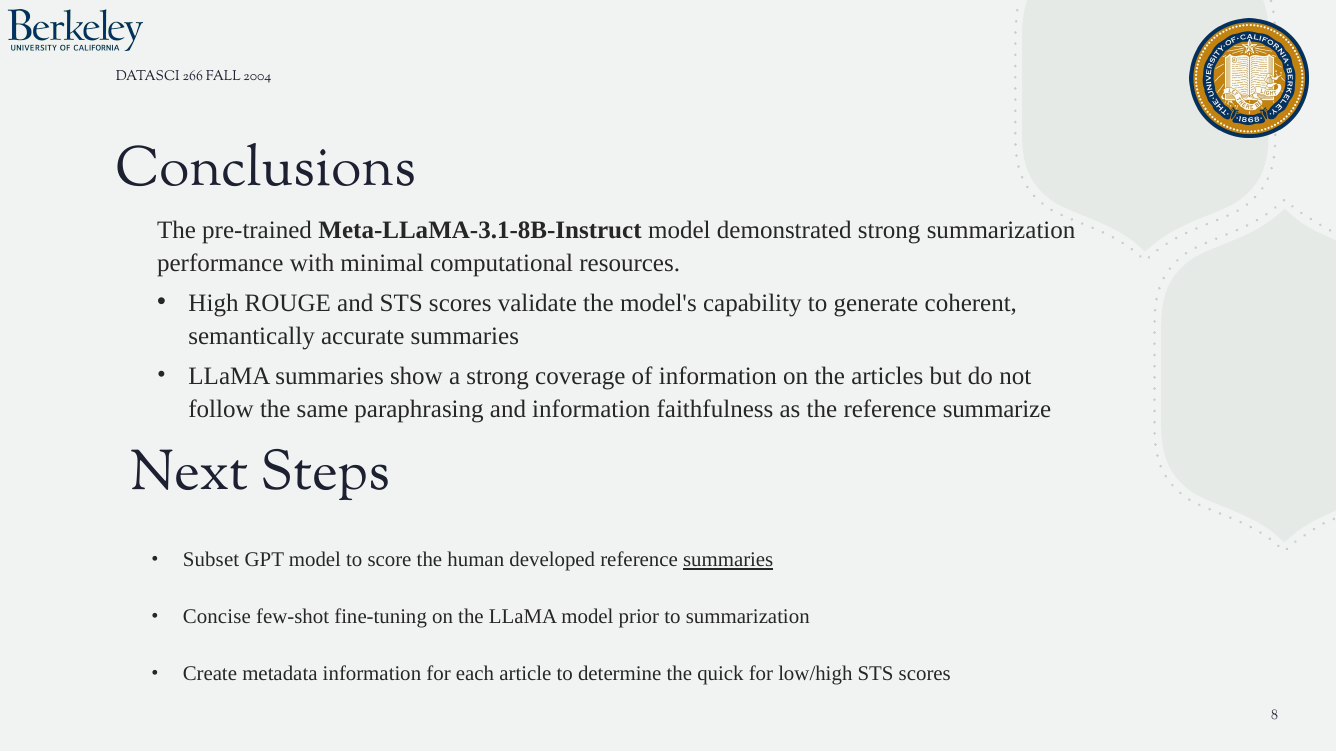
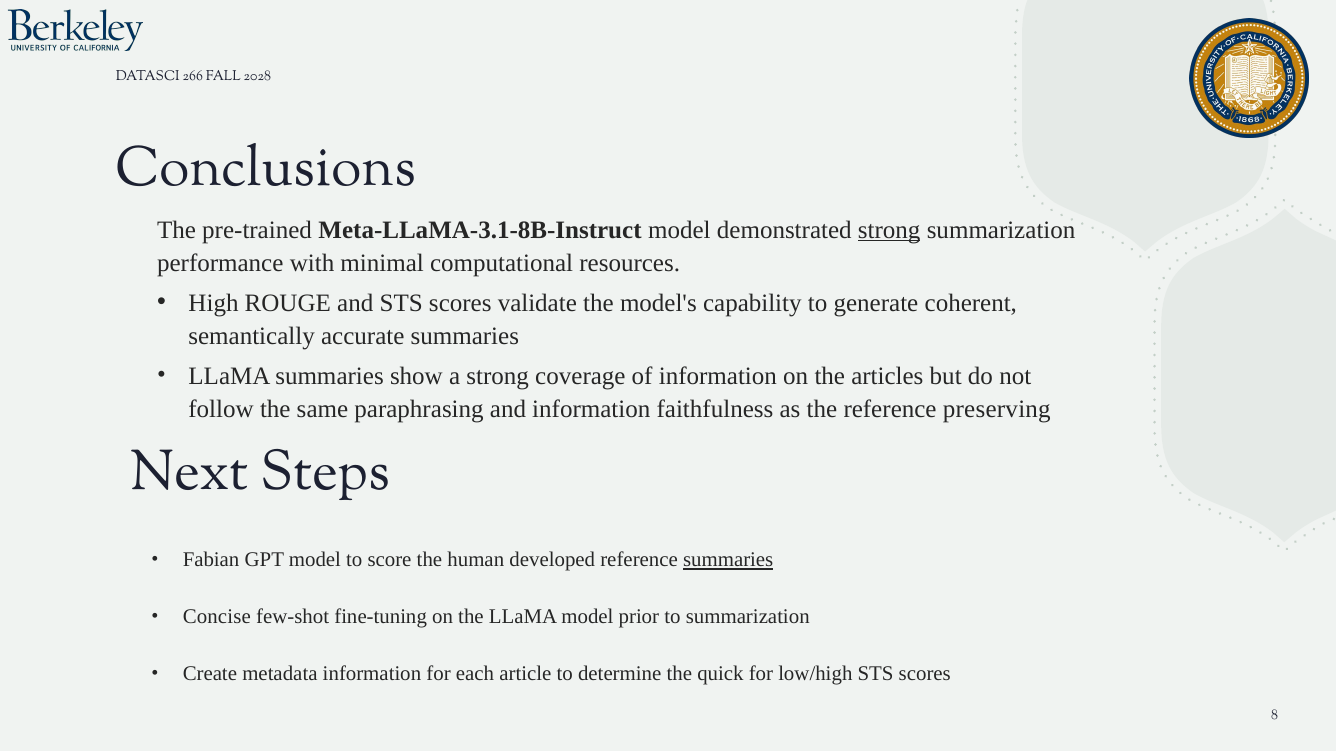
2004: 2004 -> 2028
strong at (889, 230) underline: none -> present
summarize: summarize -> preserving
Subset: Subset -> Fabian
